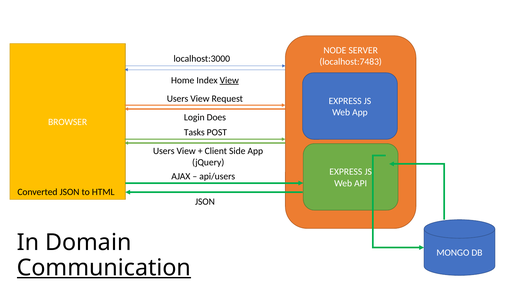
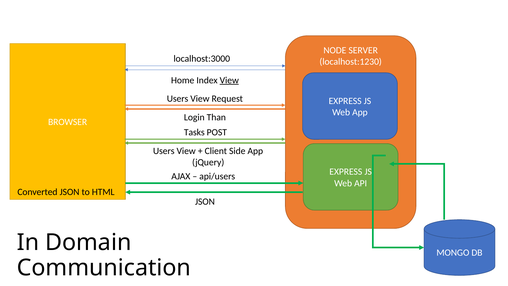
localhost:7483: localhost:7483 -> localhost:1230
Does: Does -> Than
Communication underline: present -> none
